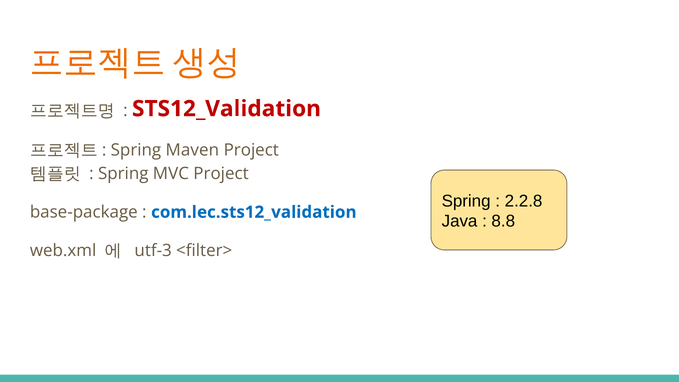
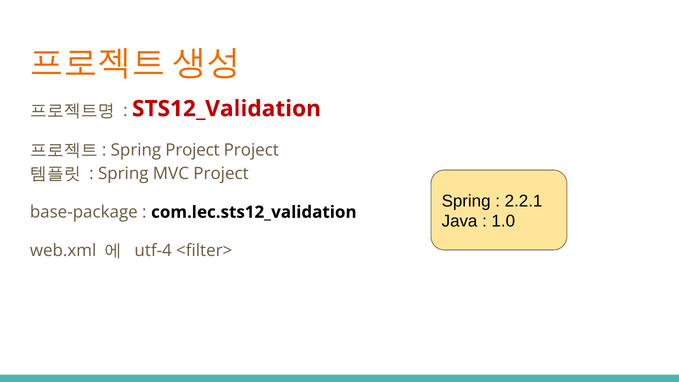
Spring Maven: Maven -> Project
2.2.8: 2.2.8 -> 2.2.1
com.lec.sts12_validation colour: blue -> black
8.8: 8.8 -> 1.0
utf-3: utf-3 -> utf-4
